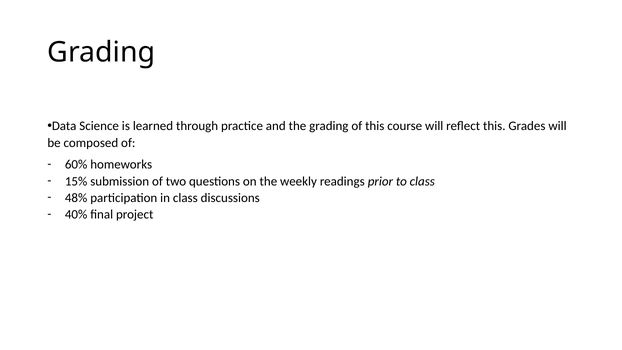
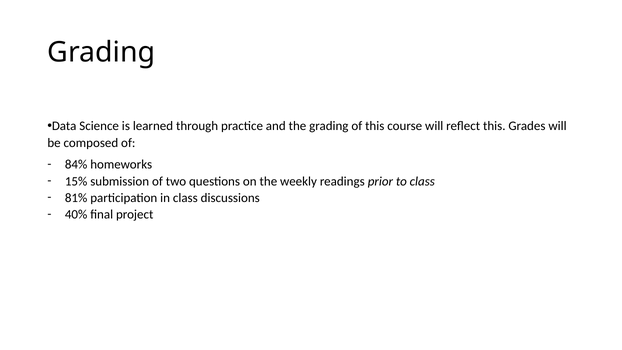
60%: 60% -> 84%
48%: 48% -> 81%
